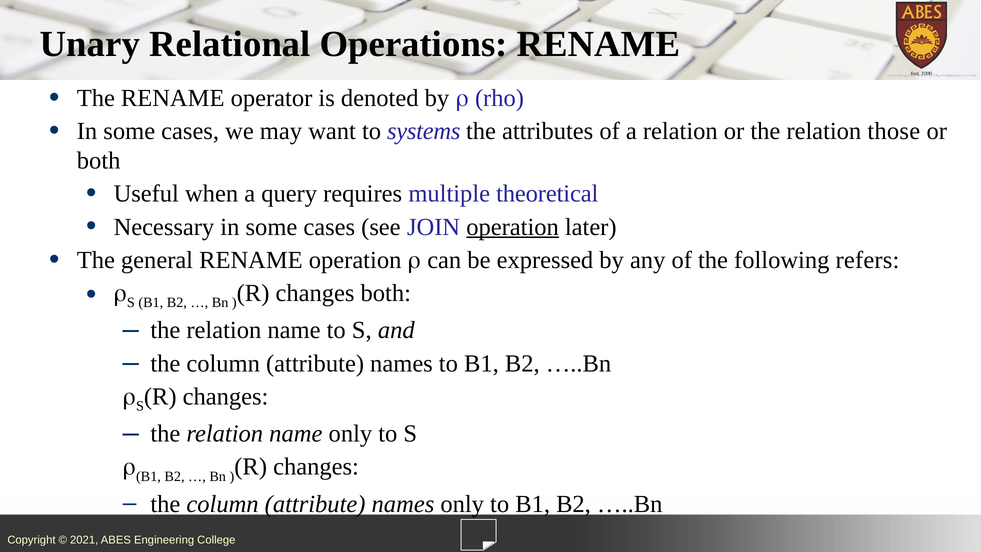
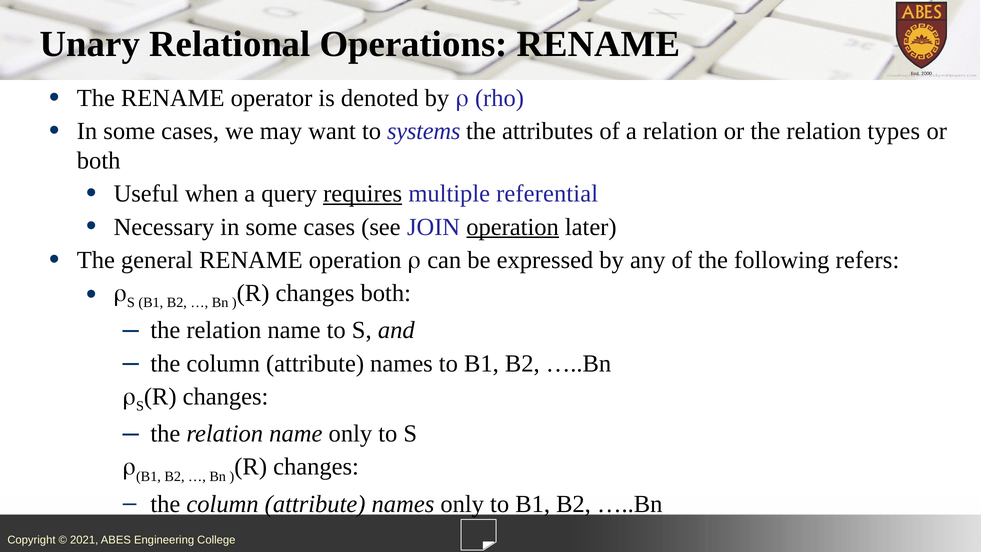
those: those -> types
requires underline: none -> present
theoretical: theoretical -> referential
